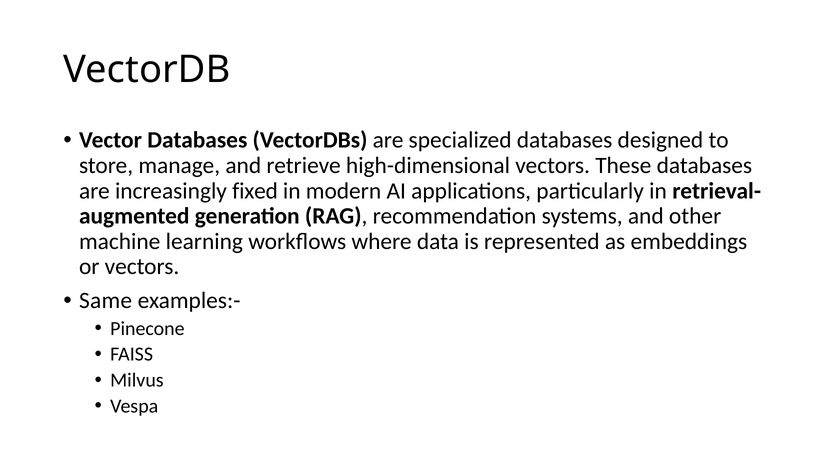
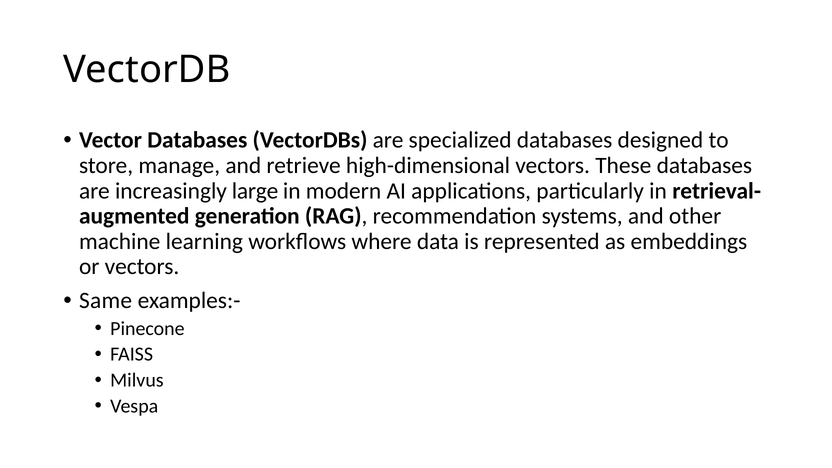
fixed: fixed -> large
